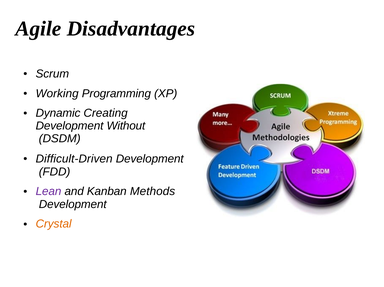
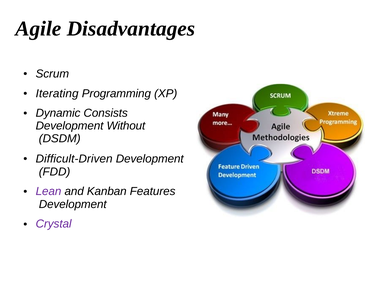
Working: Working -> Iterating
Creating: Creating -> Consists
Methods: Methods -> Features
Crystal colour: orange -> purple
